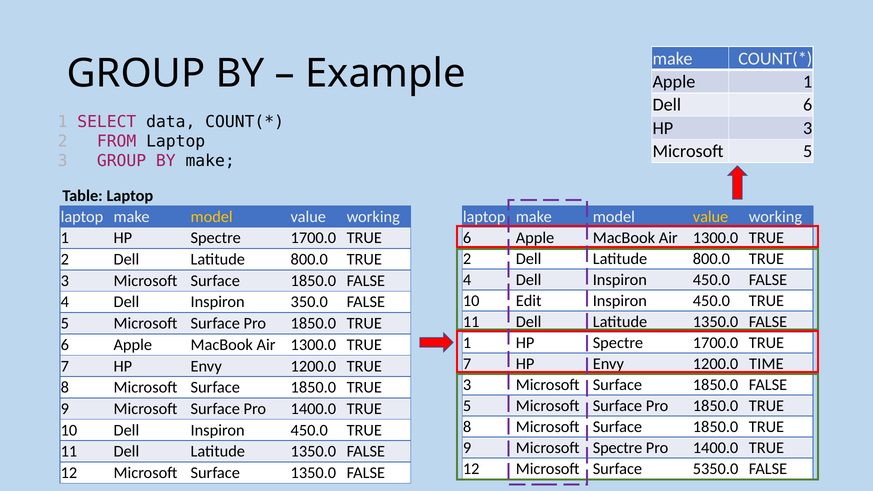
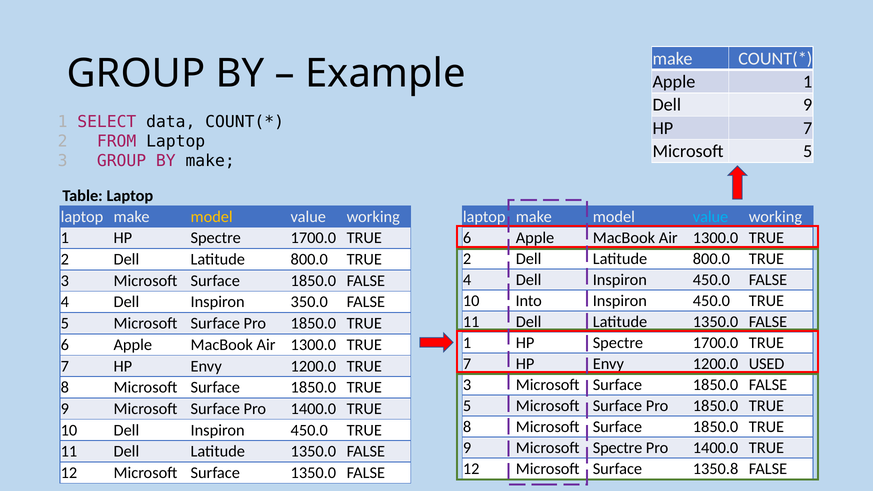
Dell 6: 6 -> 9
HP 3: 3 -> 7
value at (711, 217) colour: yellow -> light blue
Edit: Edit -> Into
TIME: TIME -> USED
5350.0: 5350.0 -> 1350.8
